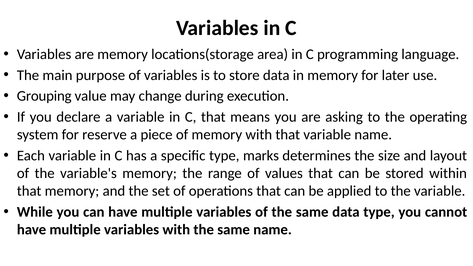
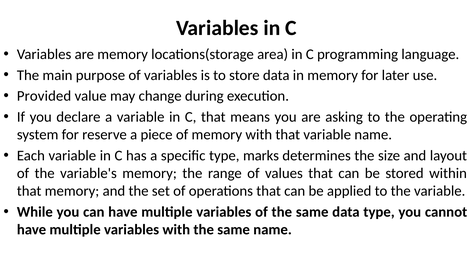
Grouping: Grouping -> Provided
